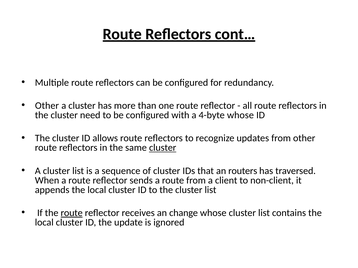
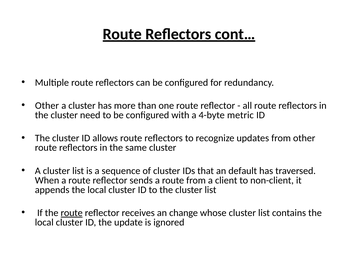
4-byte whose: whose -> metric
cluster at (163, 148) underline: present -> none
routers: routers -> default
